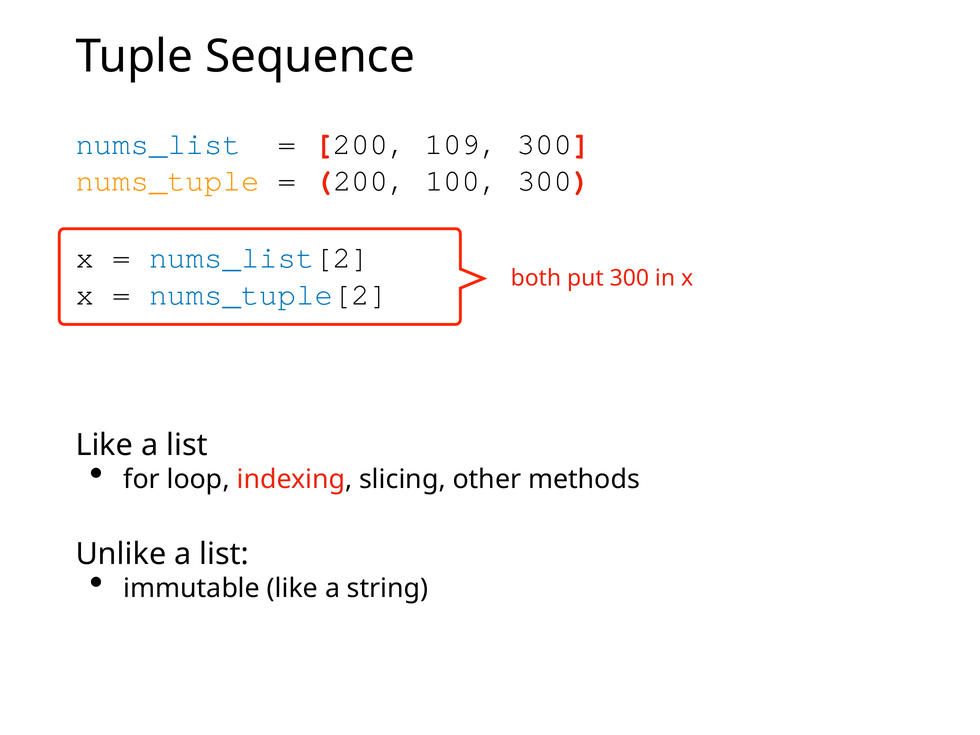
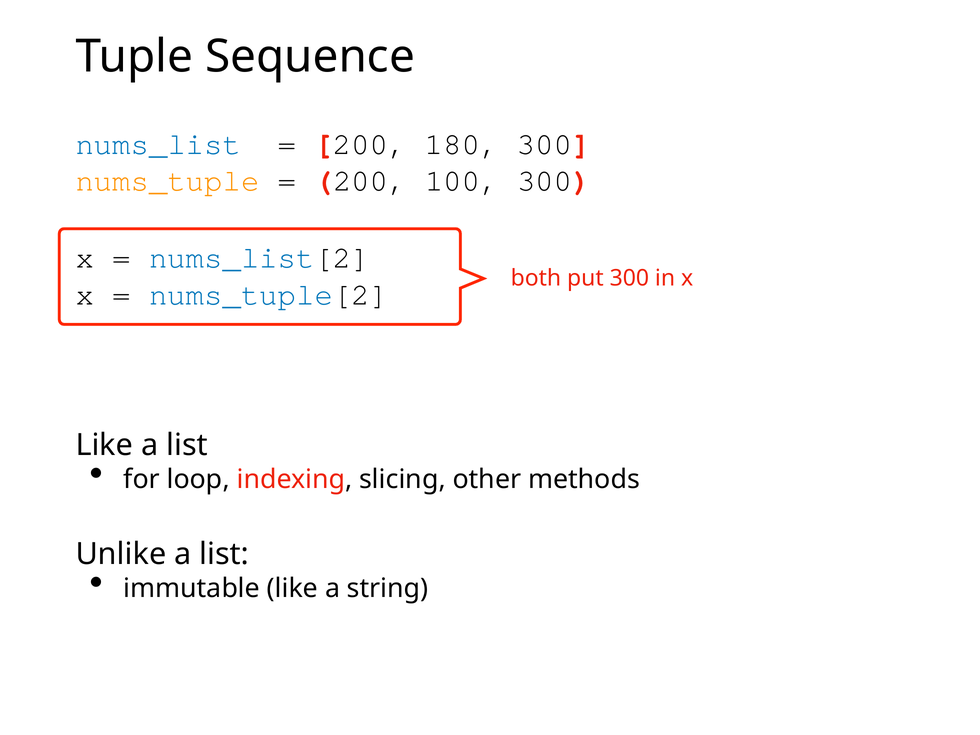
109: 109 -> 180
